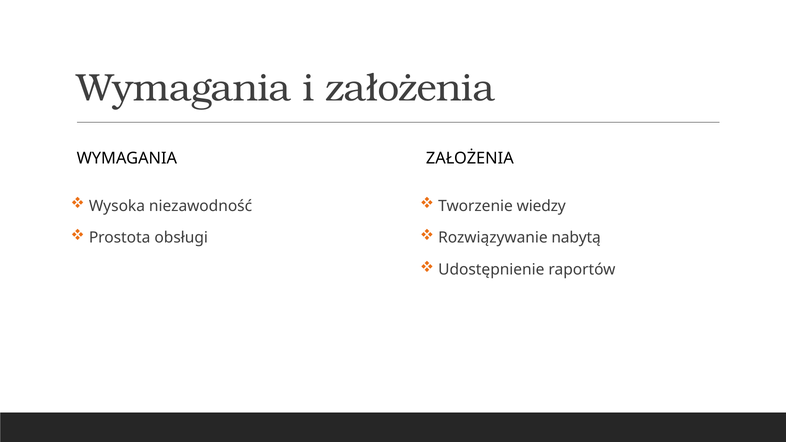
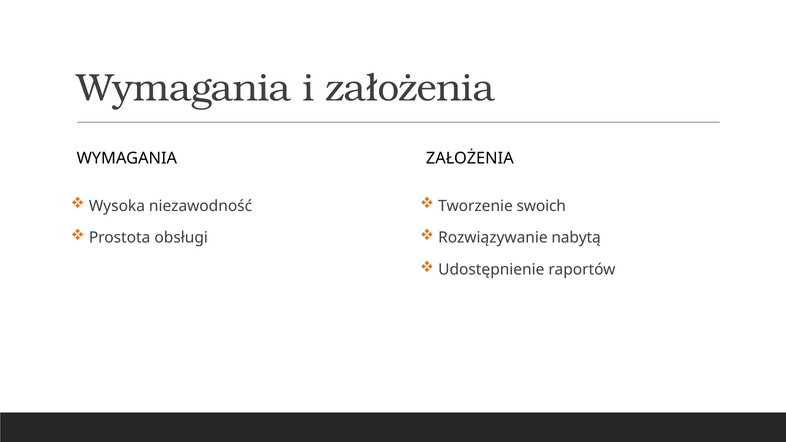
wiedzy: wiedzy -> swoich
